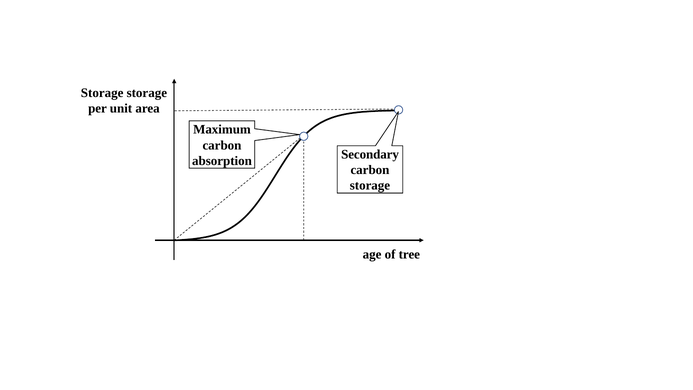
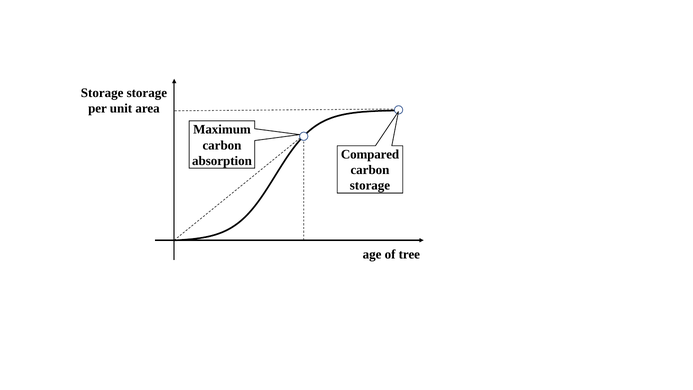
Secondary: Secondary -> Compared
